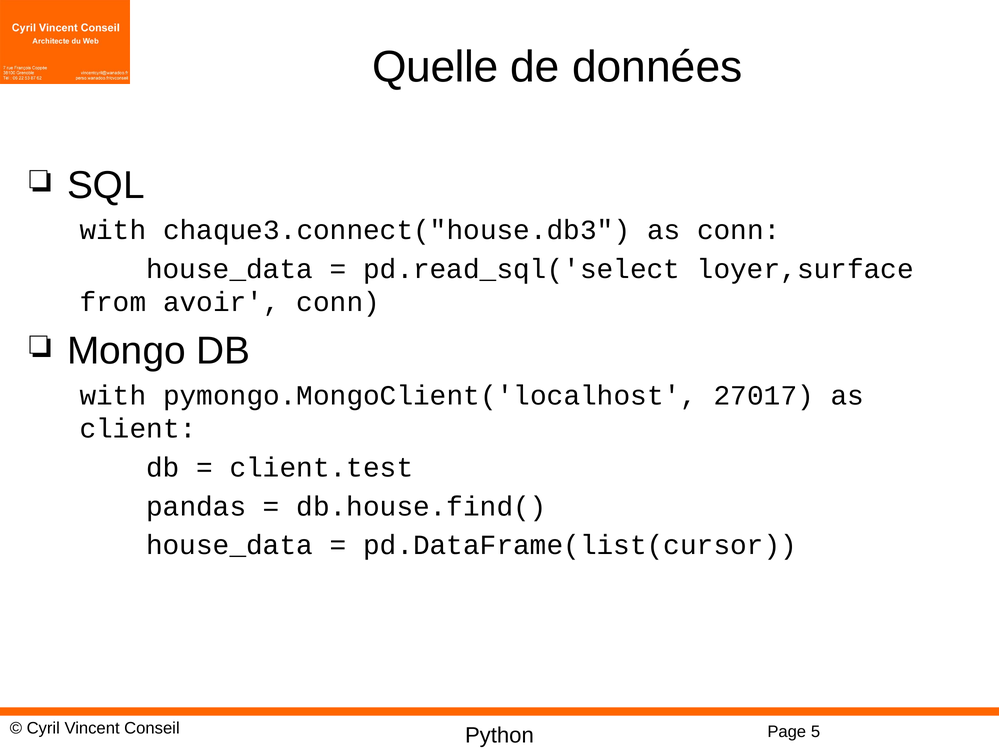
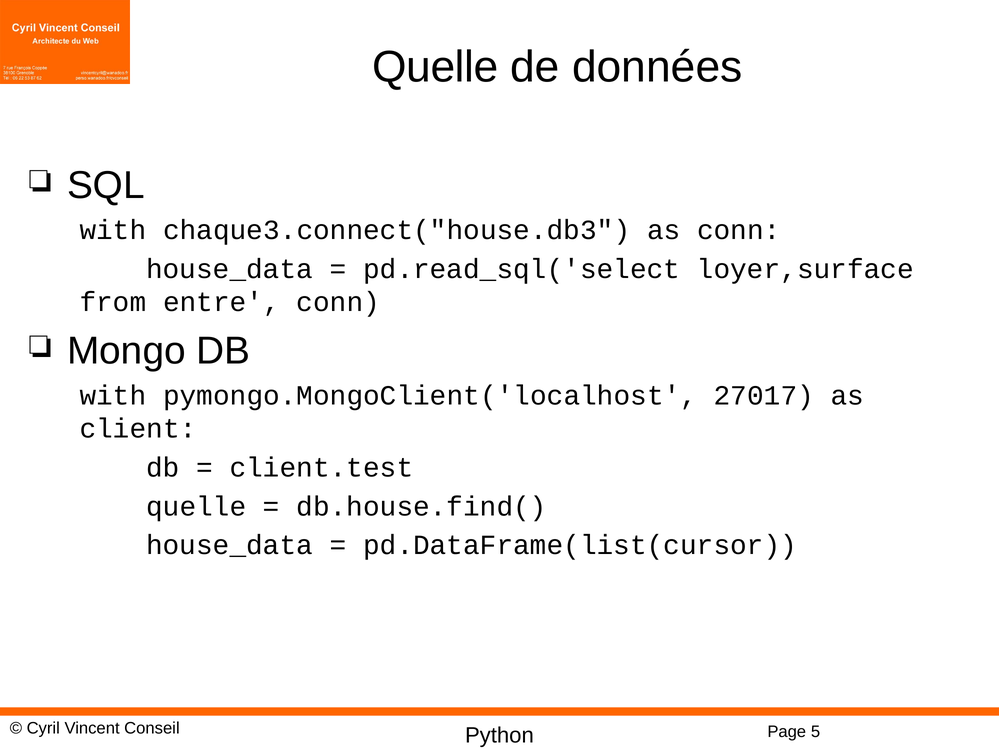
avoir: avoir -> entre
pandas at (196, 507): pandas -> quelle
